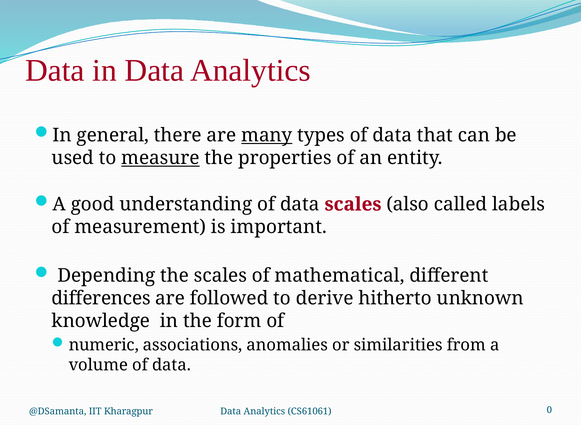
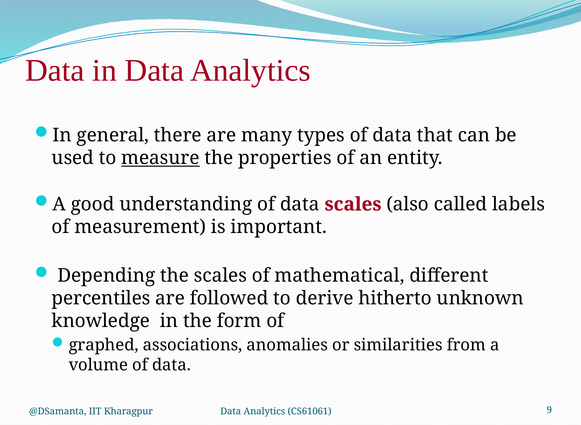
many underline: present -> none
differences: differences -> percentiles
numeric: numeric -> graphed
0: 0 -> 9
